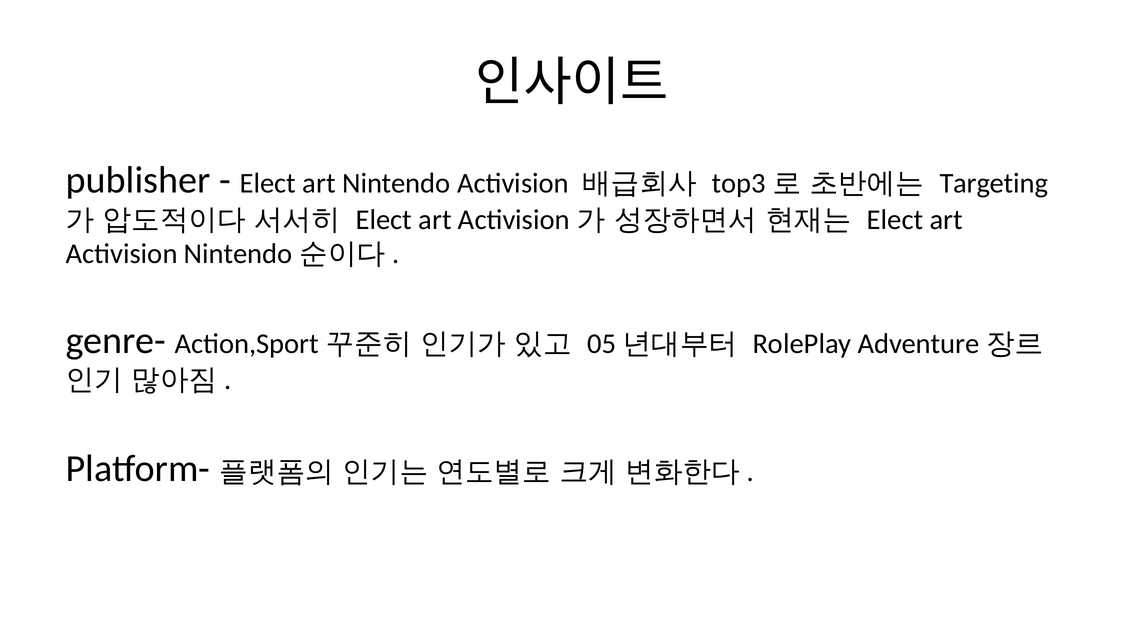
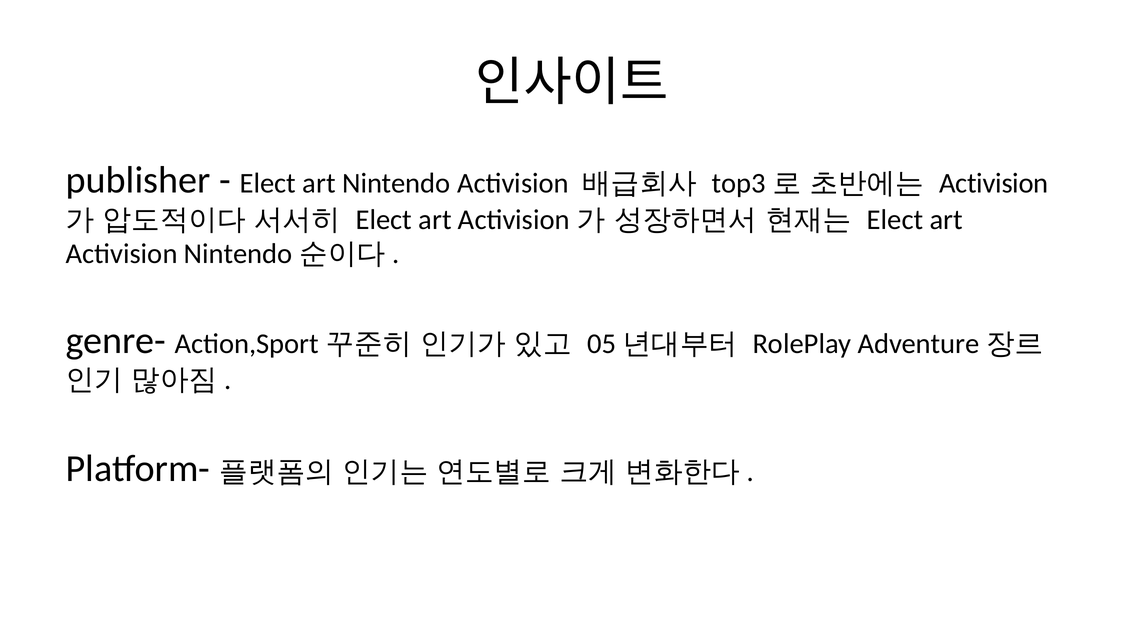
Targeting at (994, 183): Targeting -> Activision
